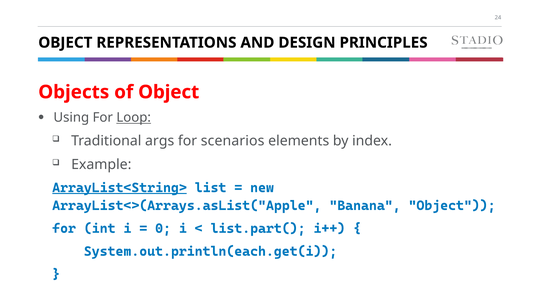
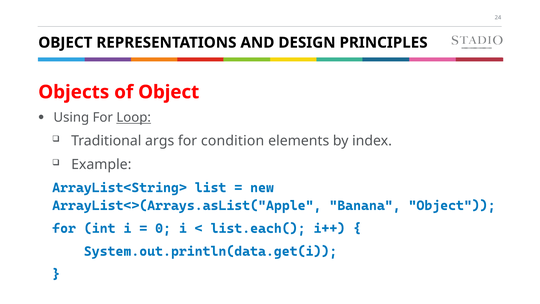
scenarios: scenarios -> condition
ArrayList<String> underline: present -> none
list.part(: list.part( -> list.each(
System.out.println(each.get(i: System.out.println(each.get(i -> System.out.println(data.get(i
